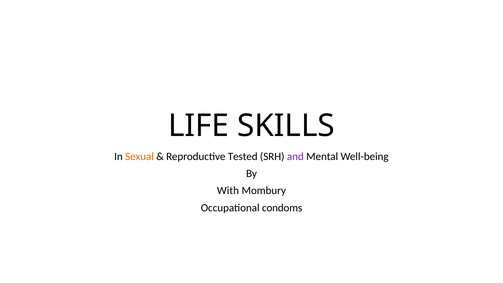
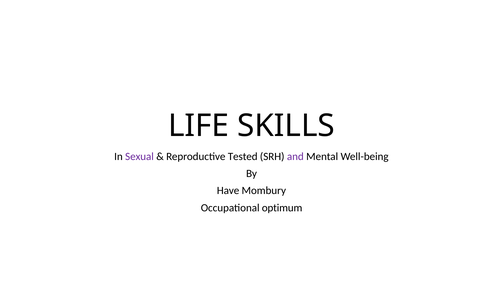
Sexual colour: orange -> purple
With: With -> Have
condoms: condoms -> optimum
